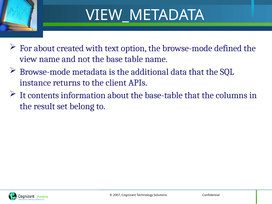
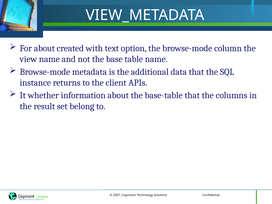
defined: defined -> column
contents: contents -> whether
